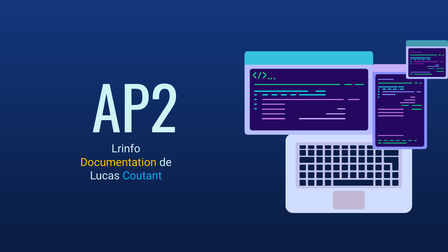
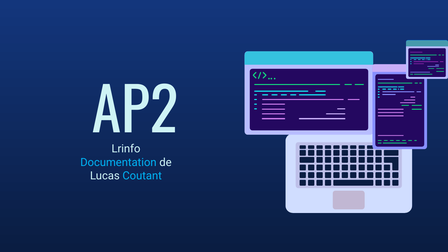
Documentation colour: yellow -> light blue
